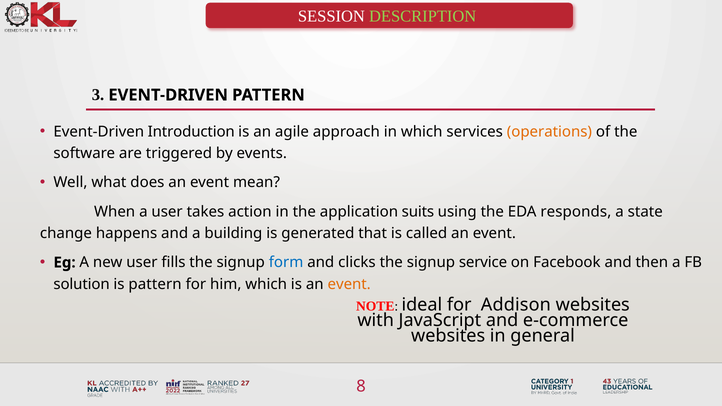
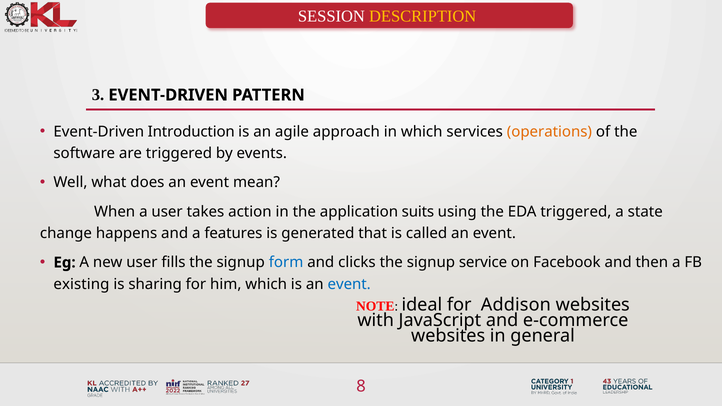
DESCRIPTION colour: light green -> yellow
EDA responds: responds -> triggered
building: building -> features
solution: solution -> existing
is pattern: pattern -> sharing
event at (349, 284) colour: orange -> blue
